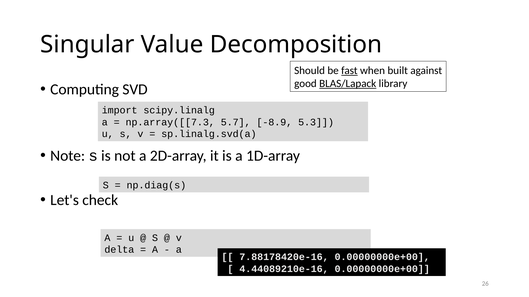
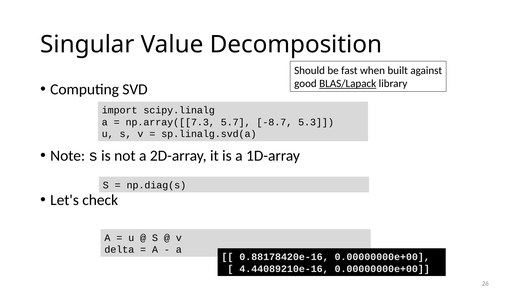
fast underline: present -> none
-8.9: -8.9 -> -8.7
7.88178420e-16: 7.88178420e-16 -> 0.88178420e-16
